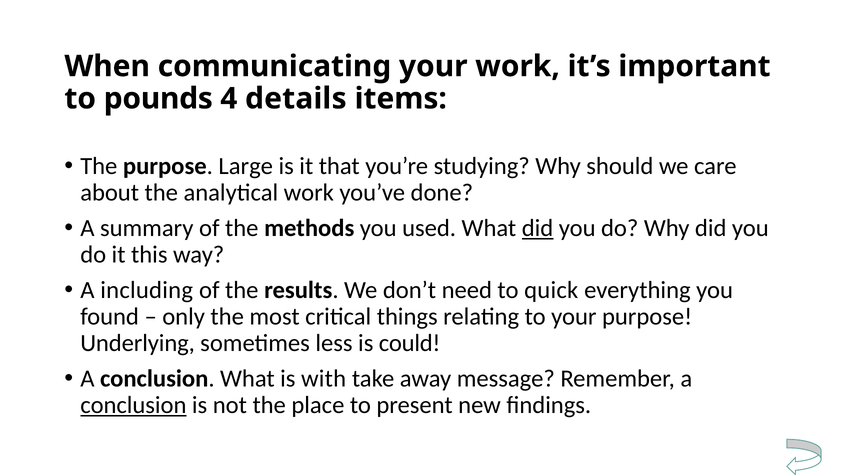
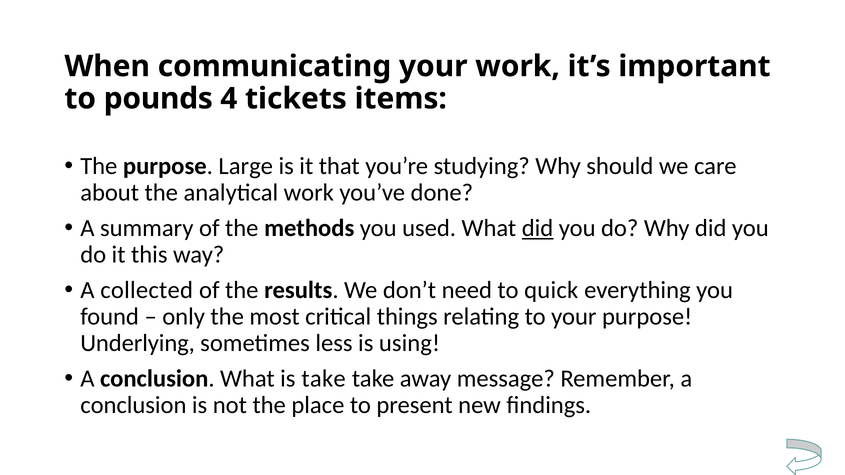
details: details -> tickets
including: including -> collected
could: could -> using
is with: with -> take
conclusion at (133, 405) underline: present -> none
